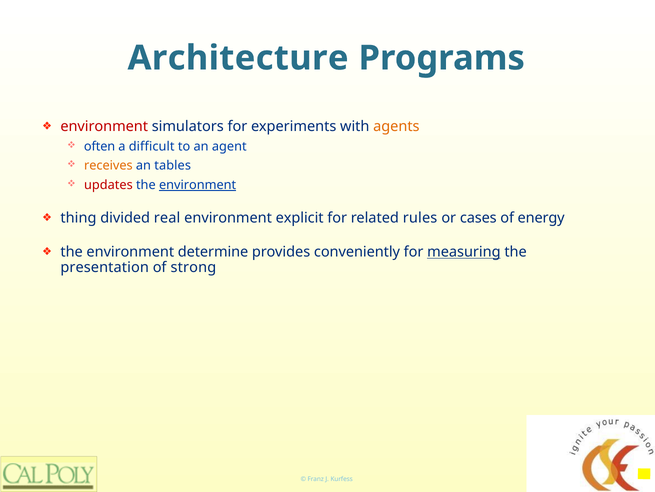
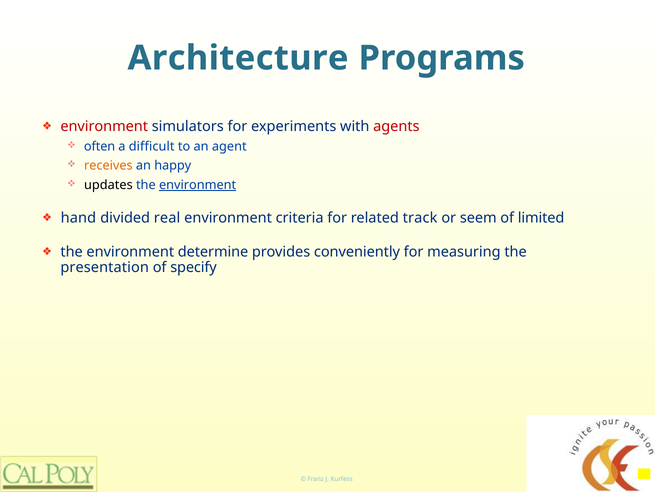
agents colour: orange -> red
tables: tables -> happy
updates colour: red -> black
thing: thing -> hand
explicit: explicit -> criteria
rules: rules -> track
cases: cases -> seem
energy: energy -> limited
measuring underline: present -> none
strong: strong -> specify
